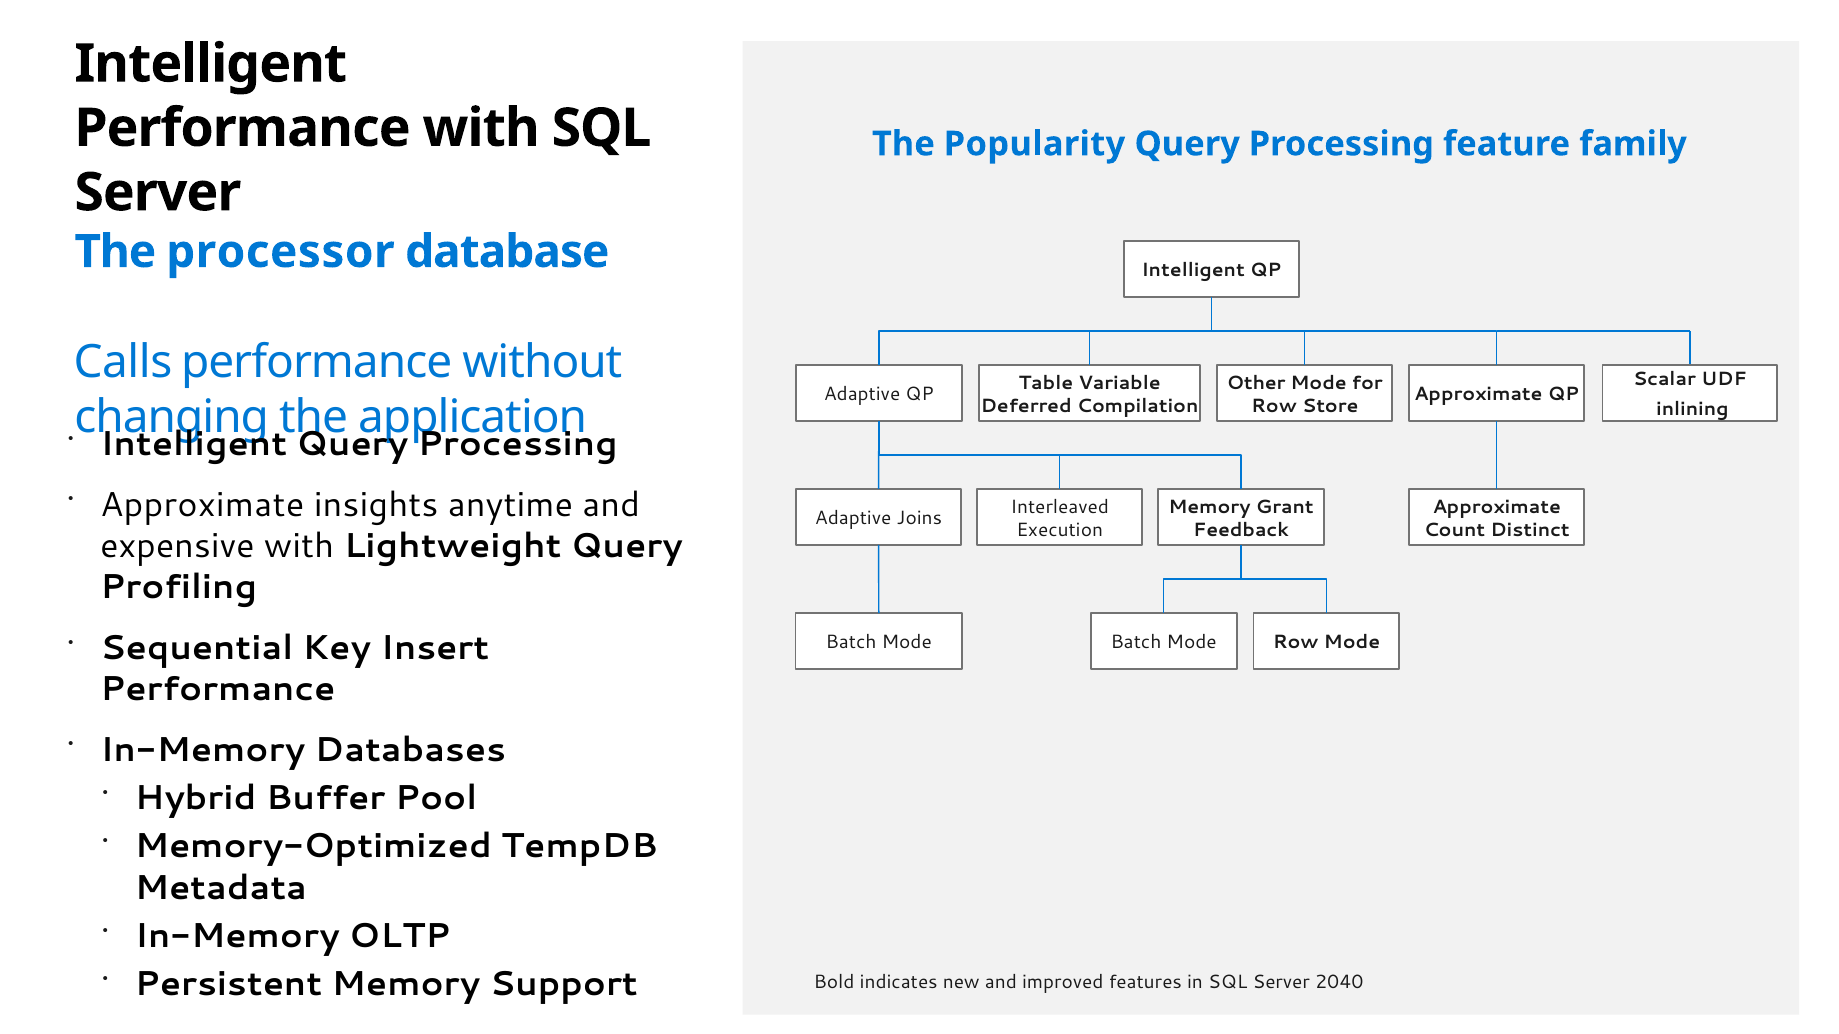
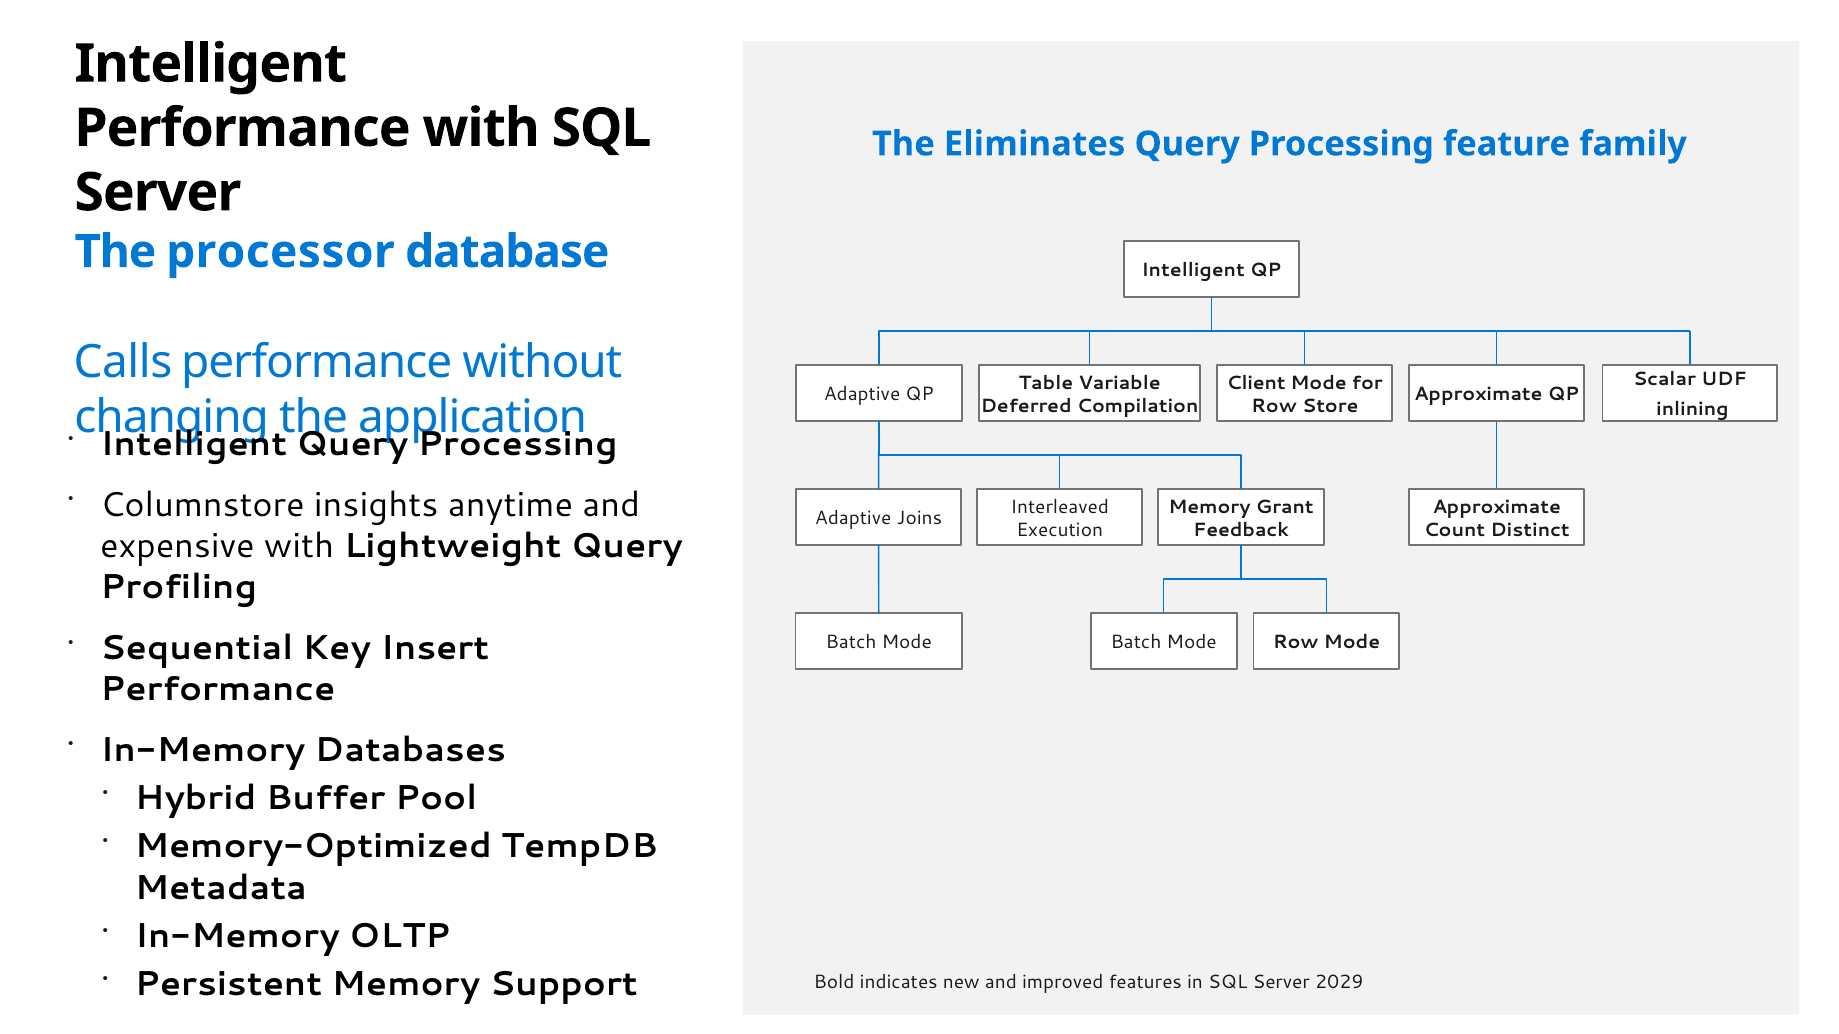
Popularity: Popularity -> Eliminates
Other: Other -> Client
Approximate at (202, 505): Approximate -> Columnstore
2040: 2040 -> 2029
